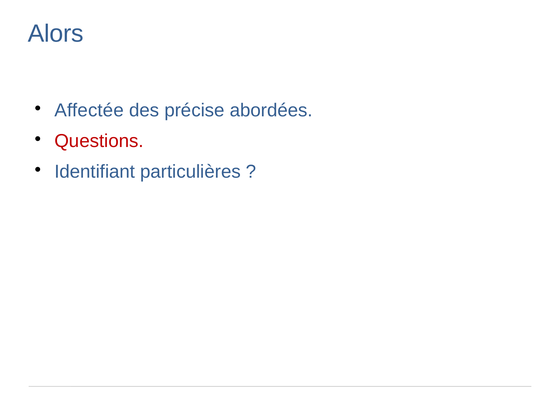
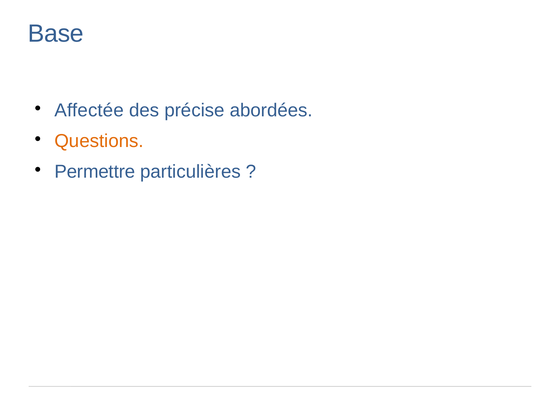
Alors: Alors -> Base
Questions colour: red -> orange
Identifiant: Identifiant -> Permettre
